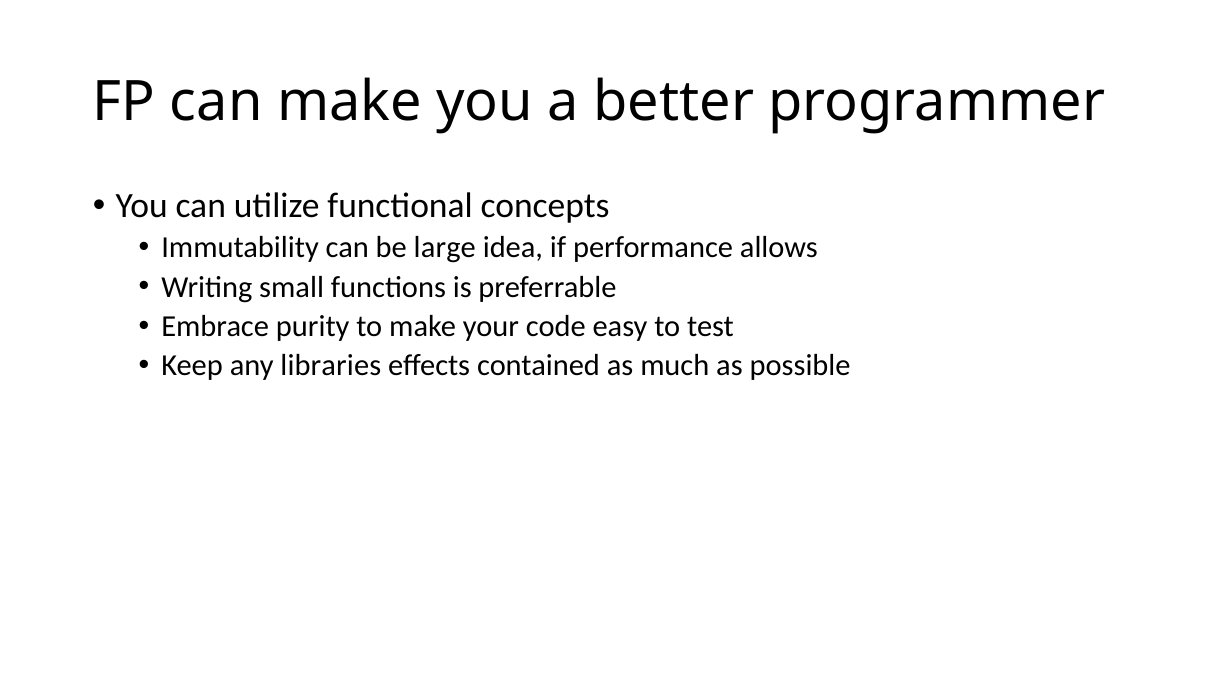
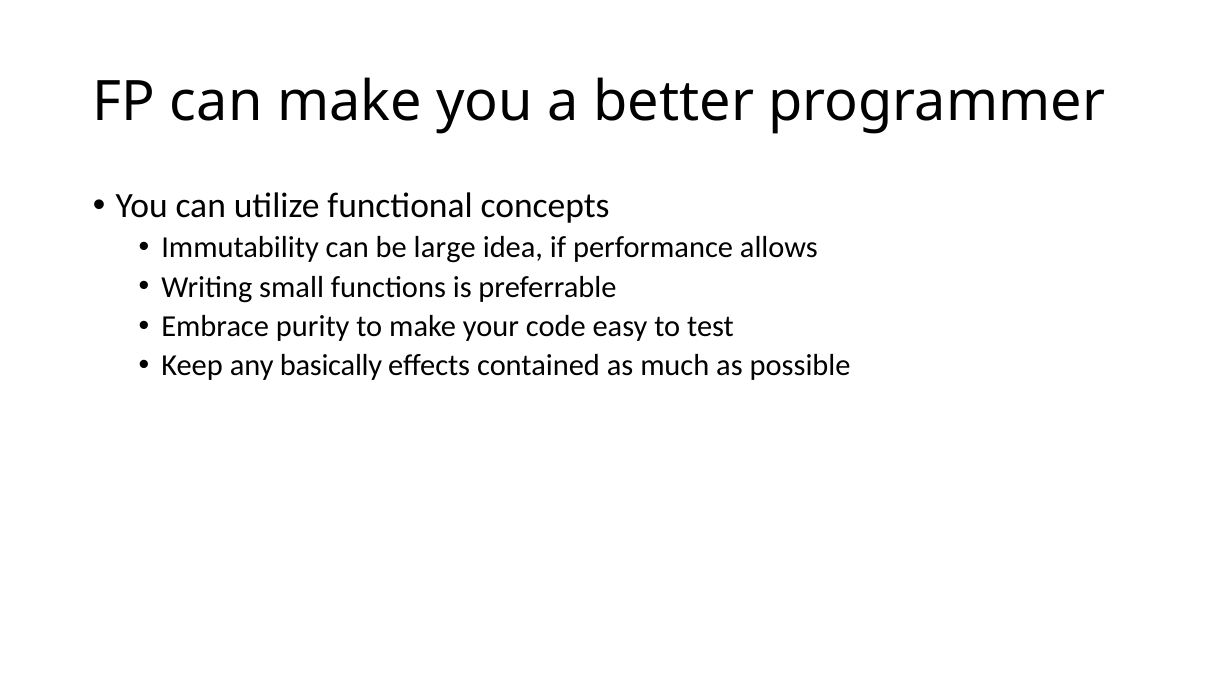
libraries: libraries -> basically
